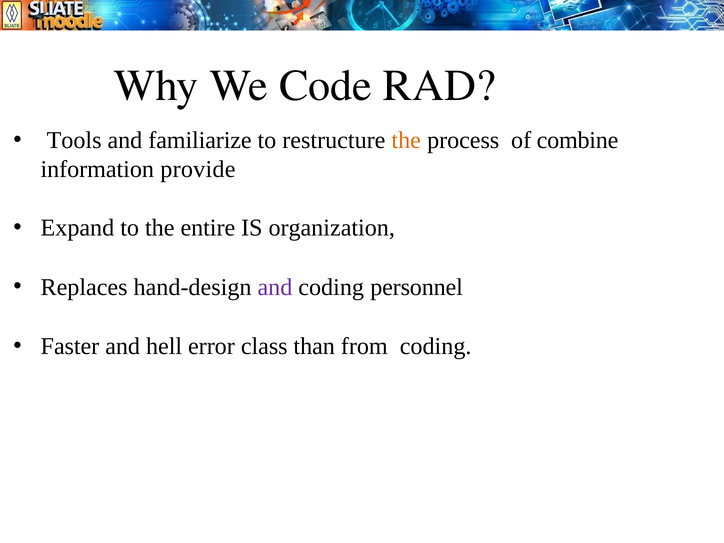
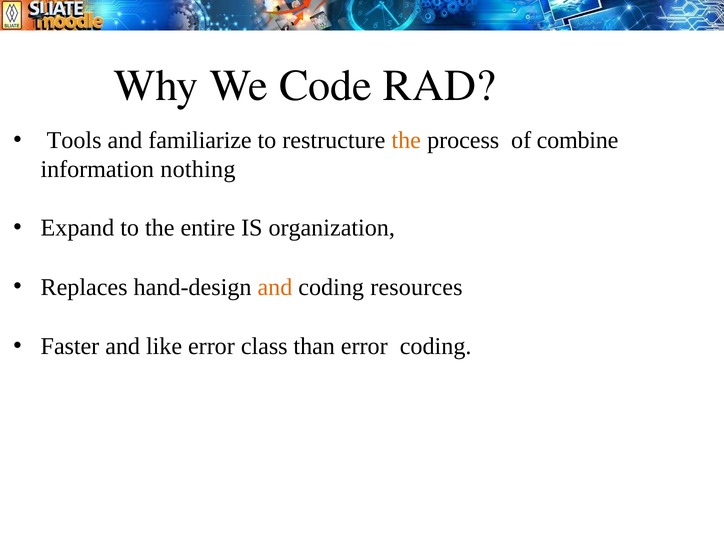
provide: provide -> nothing
and at (275, 287) colour: purple -> orange
personnel: personnel -> resources
hell: hell -> like
than from: from -> error
